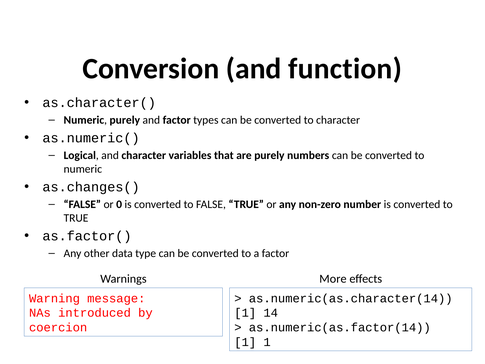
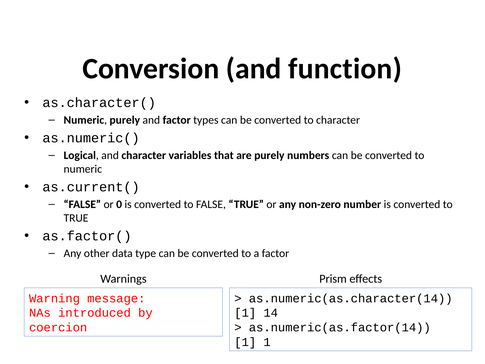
as.changes(: as.changes( -> as.current(
More: More -> Prism
